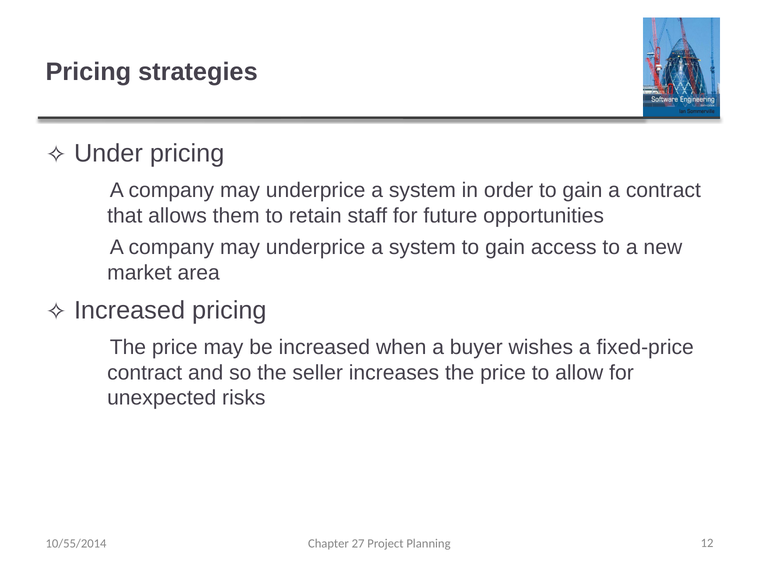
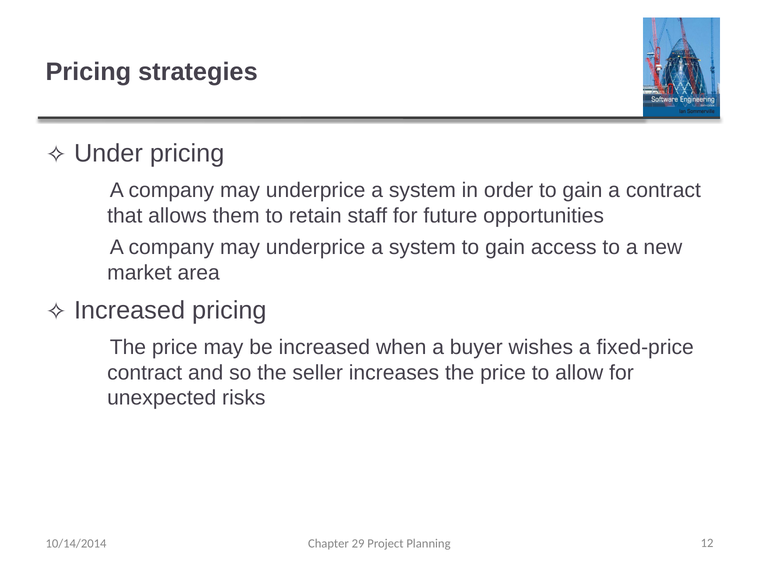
10/55/2014: 10/55/2014 -> 10/14/2014
27: 27 -> 29
